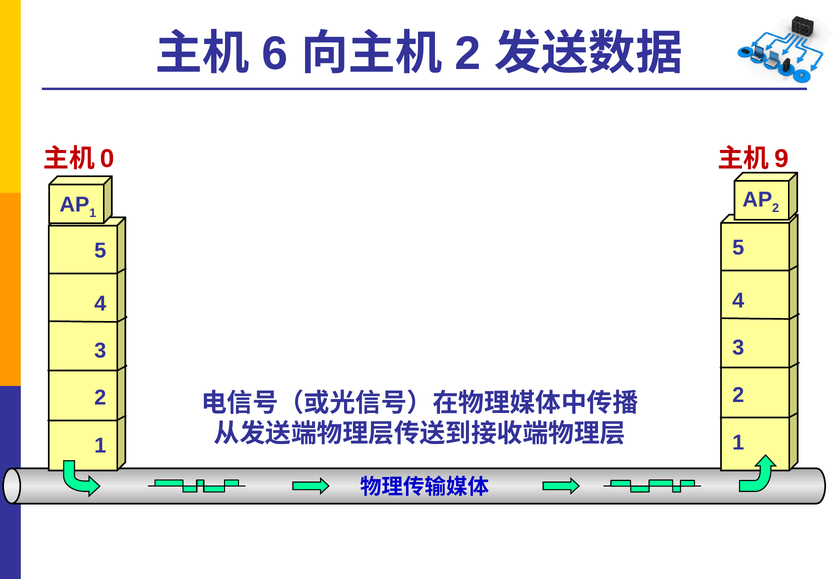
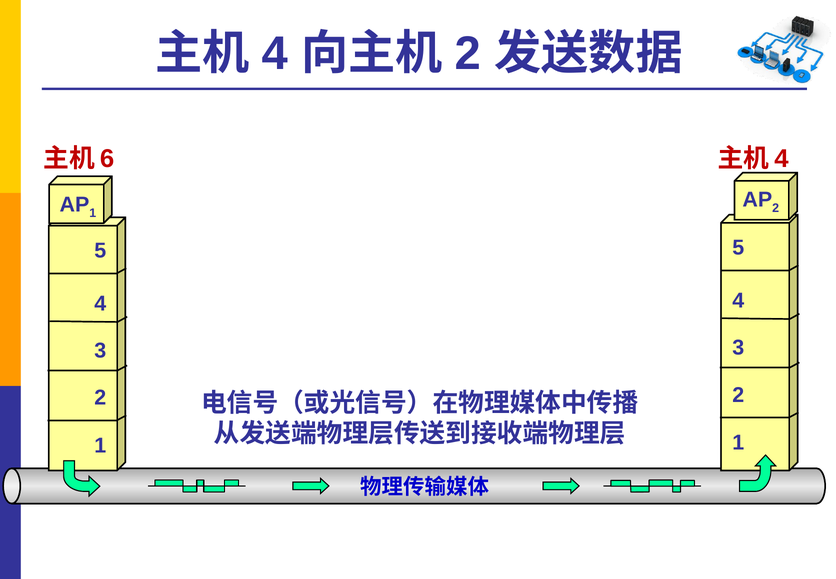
6 at (275, 54): 6 -> 4
0: 0 -> 6
9 at (781, 158): 9 -> 4
